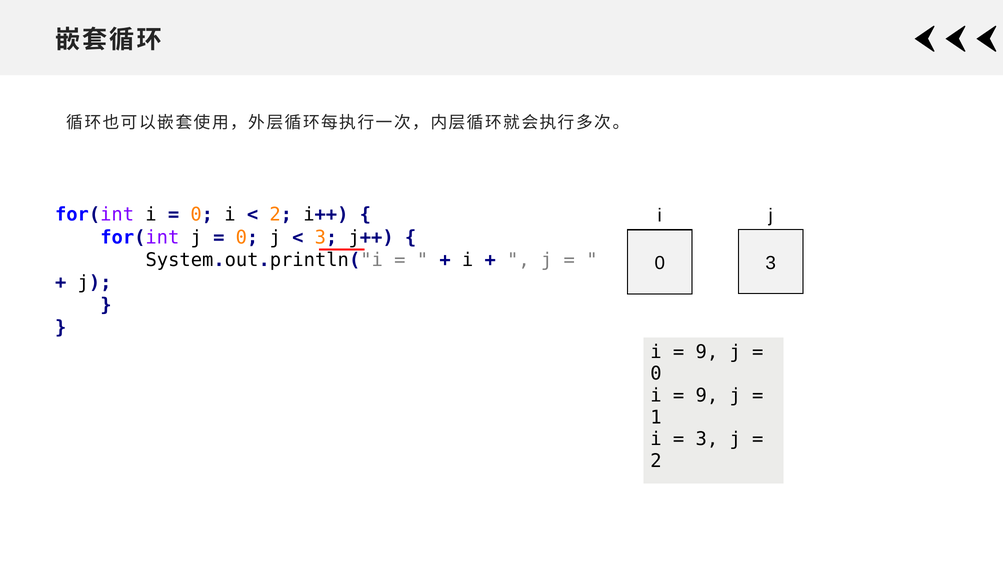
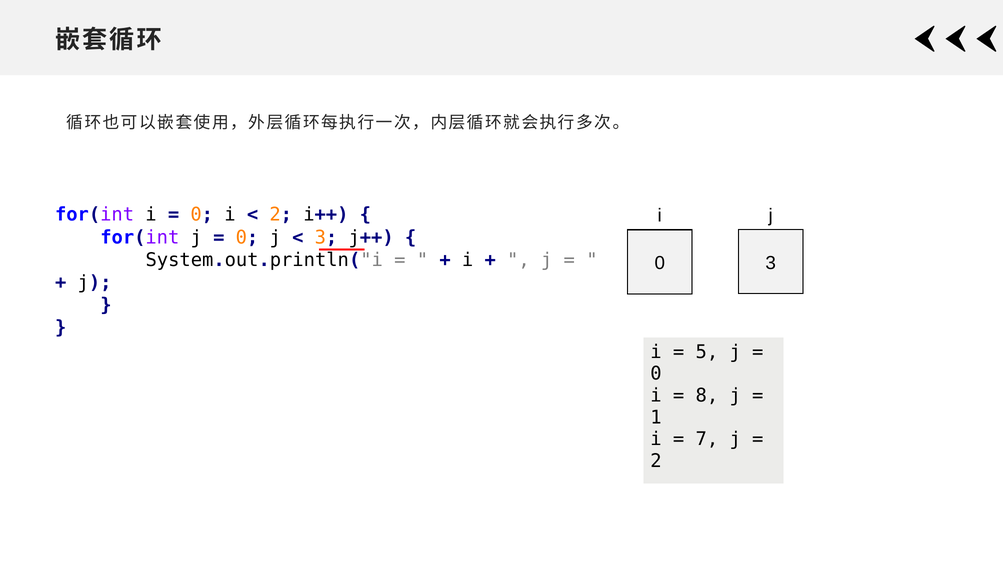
9 at (707, 352): 9 -> 5
9 at (707, 396): 9 -> 8
3 at (707, 439): 3 -> 7
